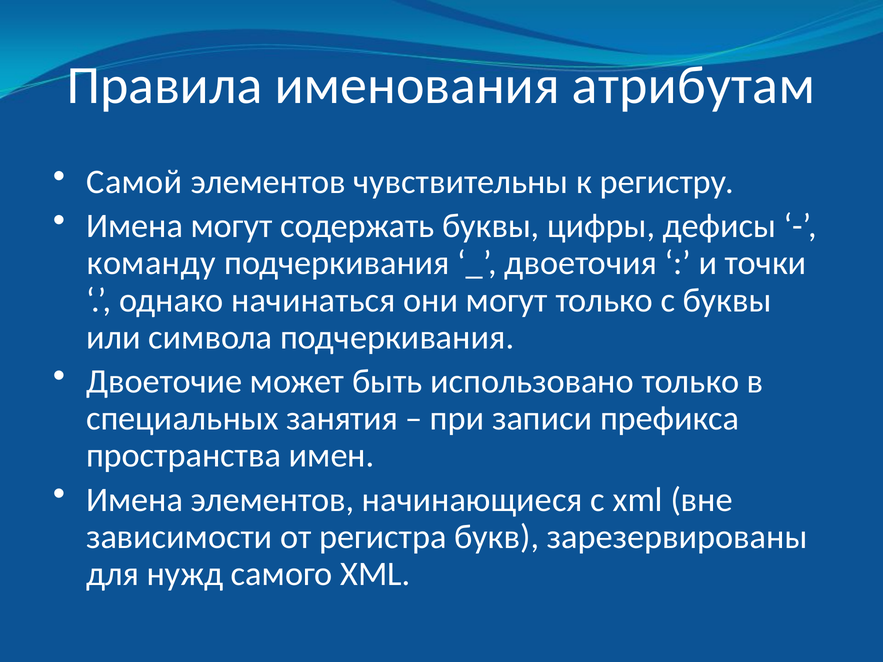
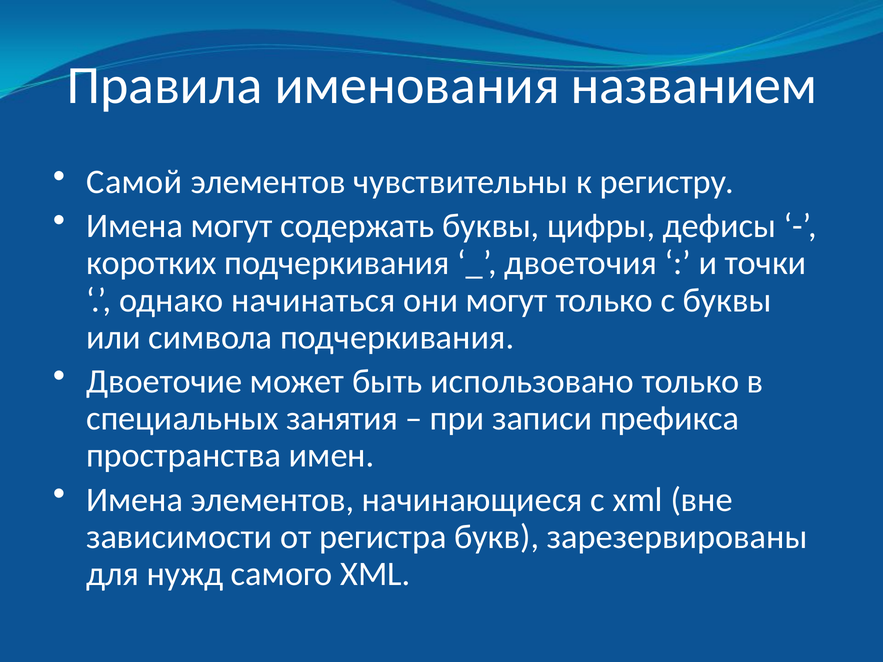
атрибутам: атрибутам -> названием
команду: команду -> коротких
